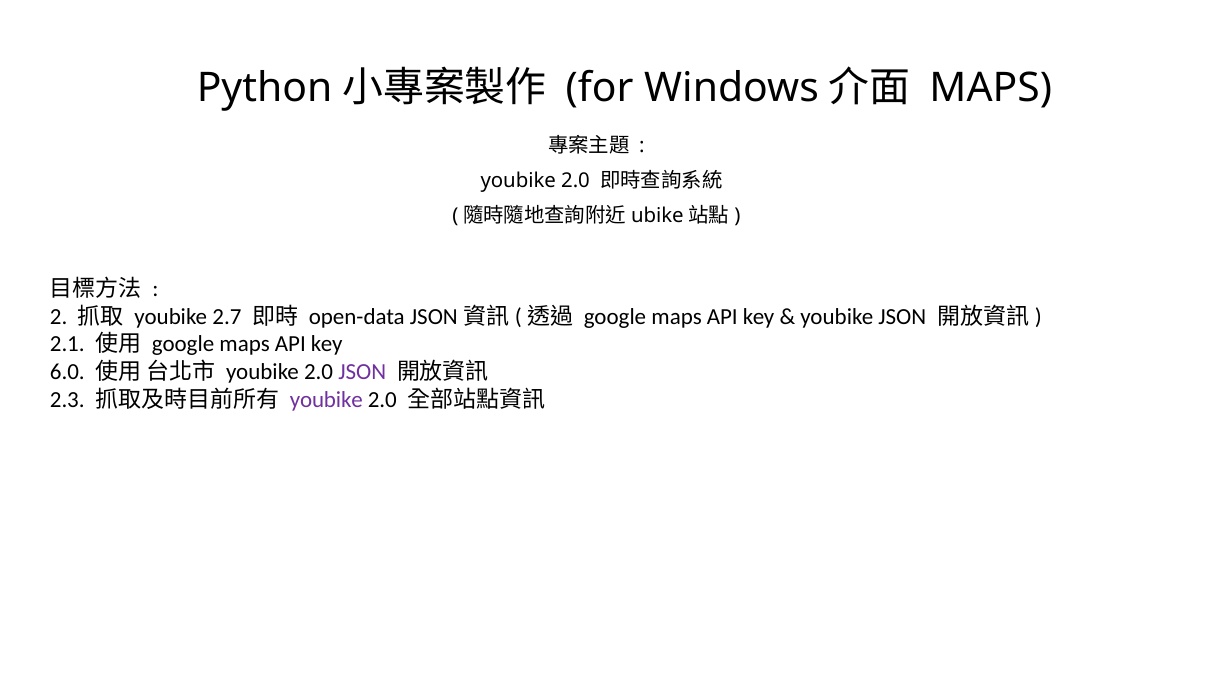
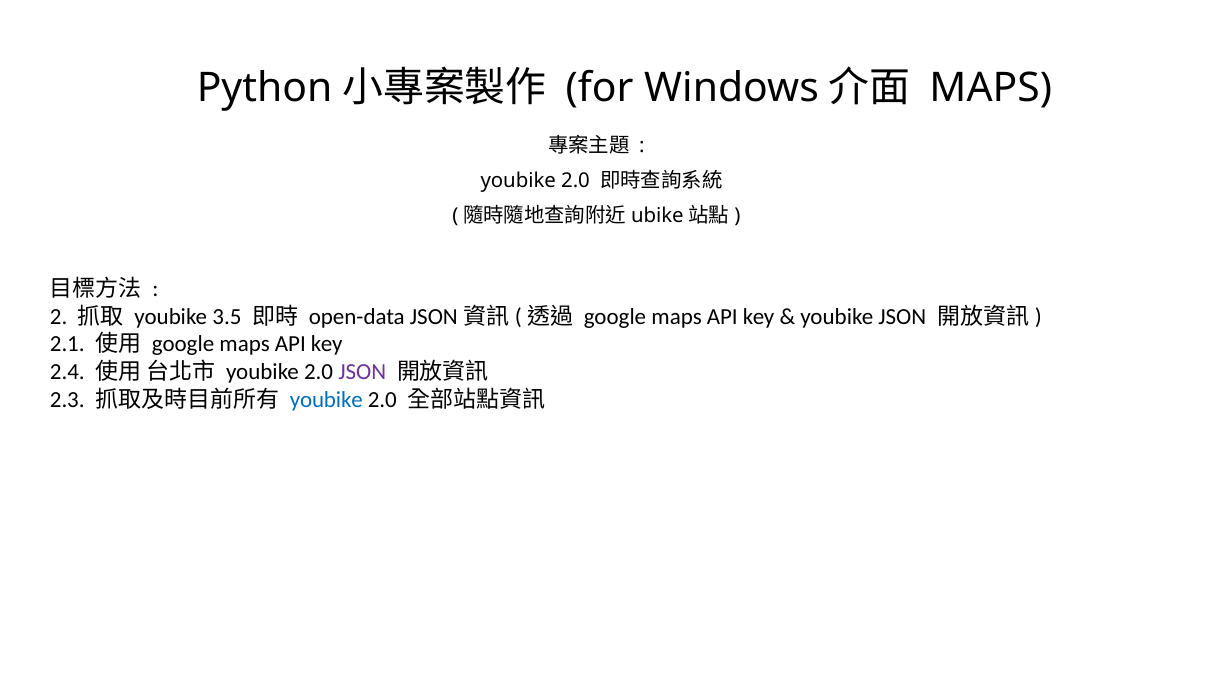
2.7: 2.7 -> 3.5
6.0: 6.0 -> 2.4
youbike at (326, 400) colour: purple -> blue
